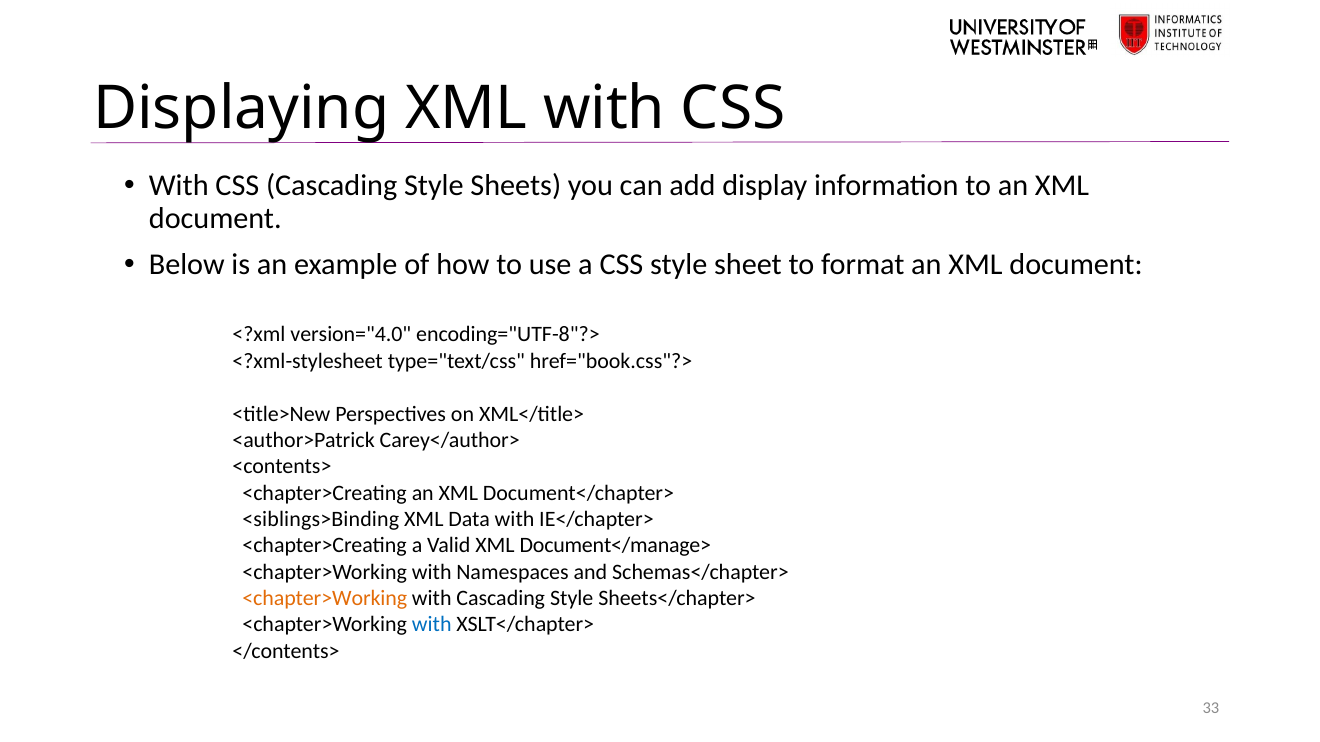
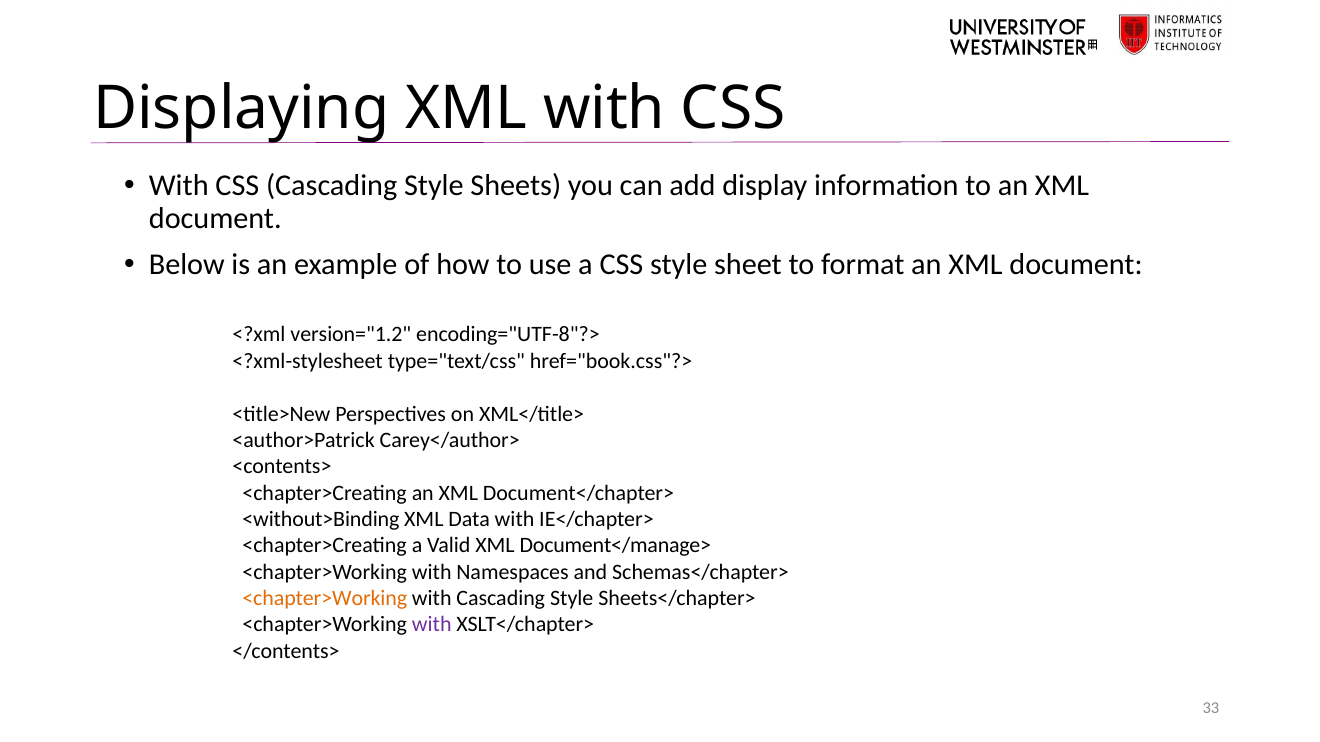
version="4.0: version="4.0 -> version="1.2
<siblings>Binding: <siblings>Binding -> <without>Binding
with at (432, 625) colour: blue -> purple
